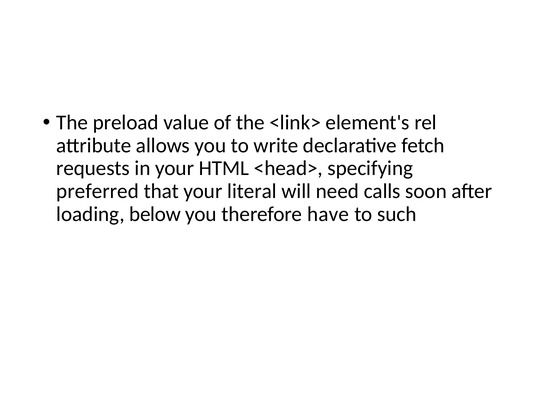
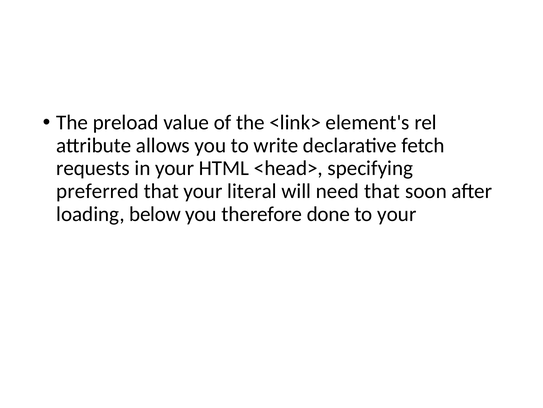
need calls: calls -> that
have: have -> done
to such: such -> your
